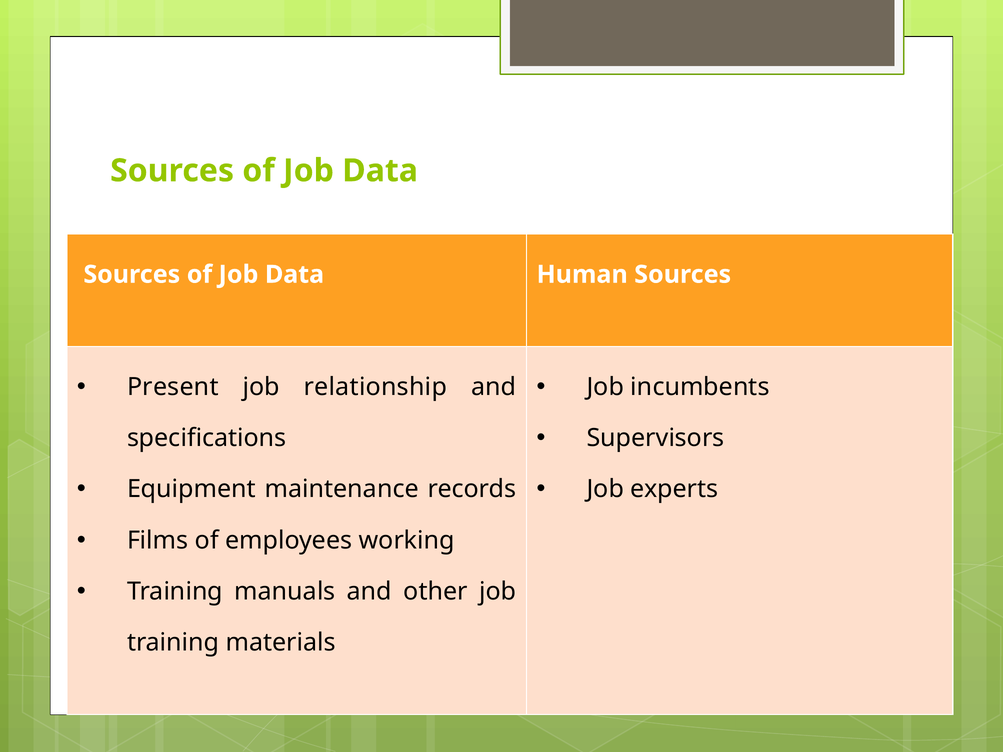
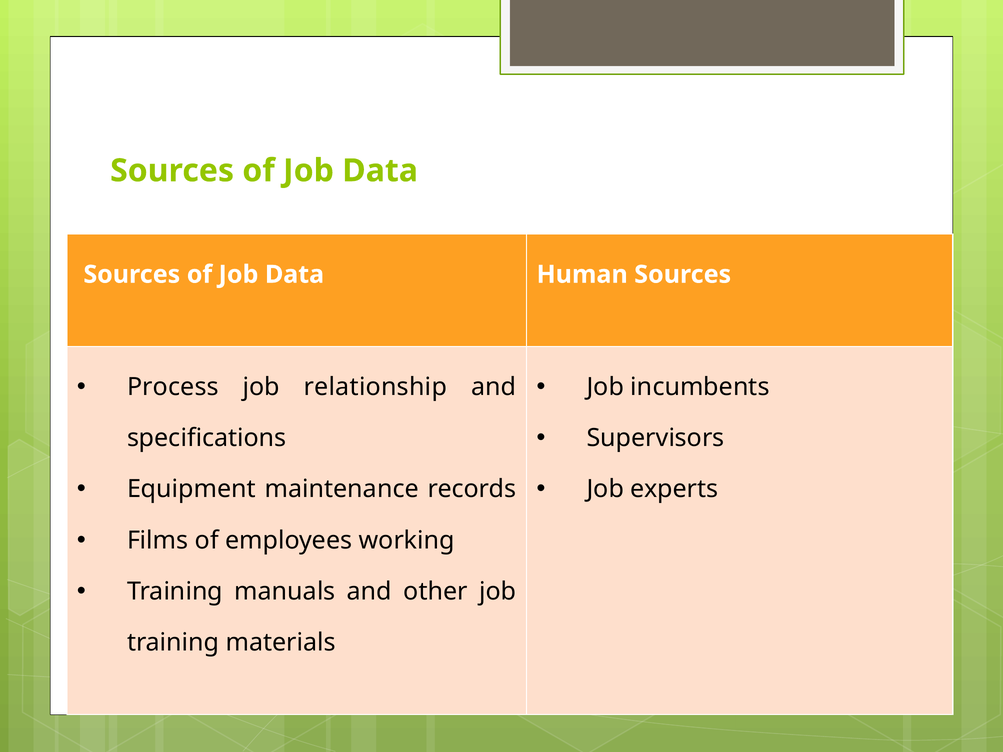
Present: Present -> Process
